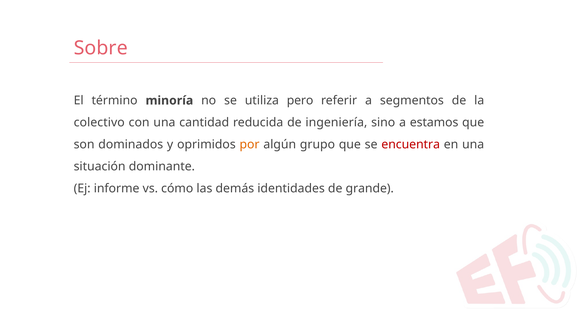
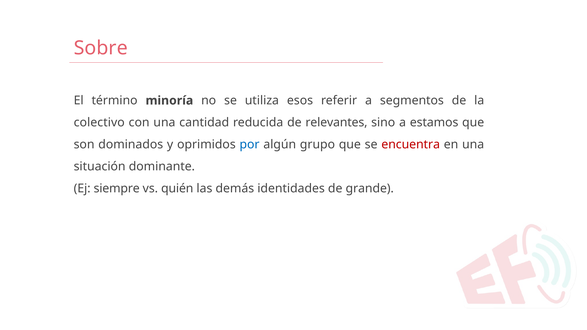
pero: pero -> esos
ingeniería: ingeniería -> relevantes
por colour: orange -> blue
informe: informe -> siempre
cómo: cómo -> quién
